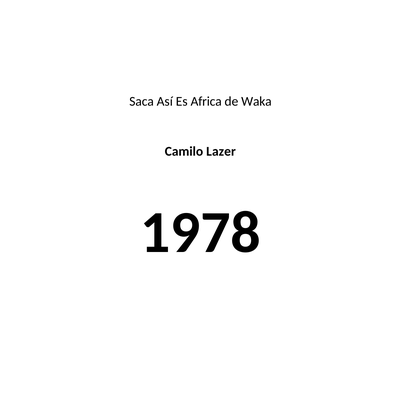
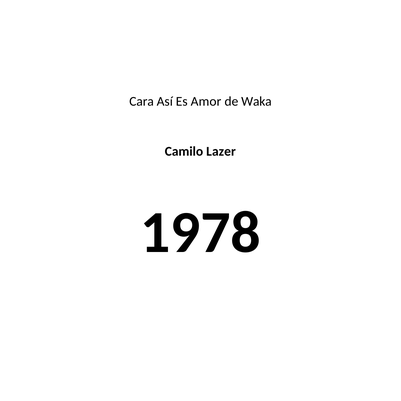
Saca: Saca -> Cara
Africa: Africa -> Amor
